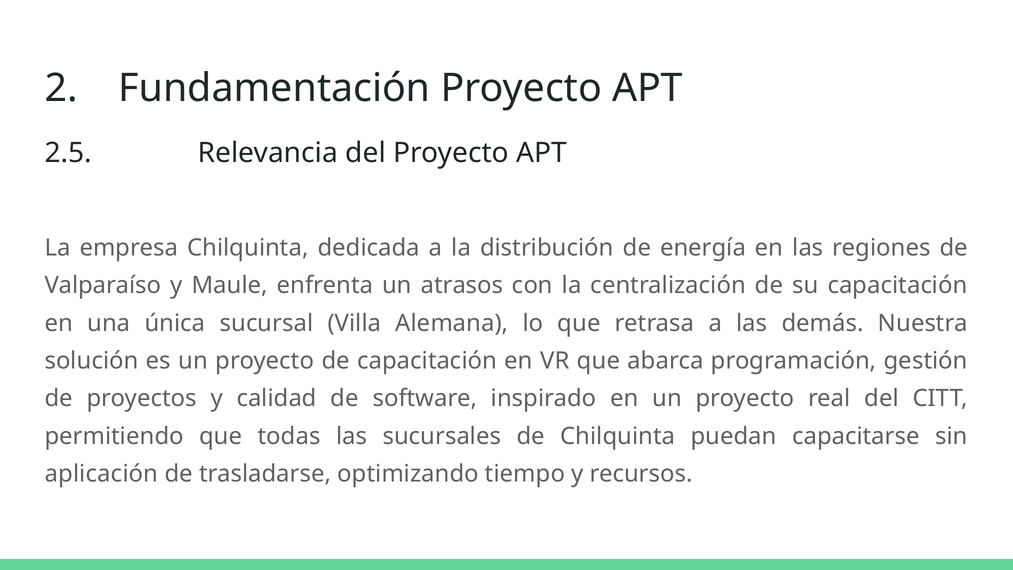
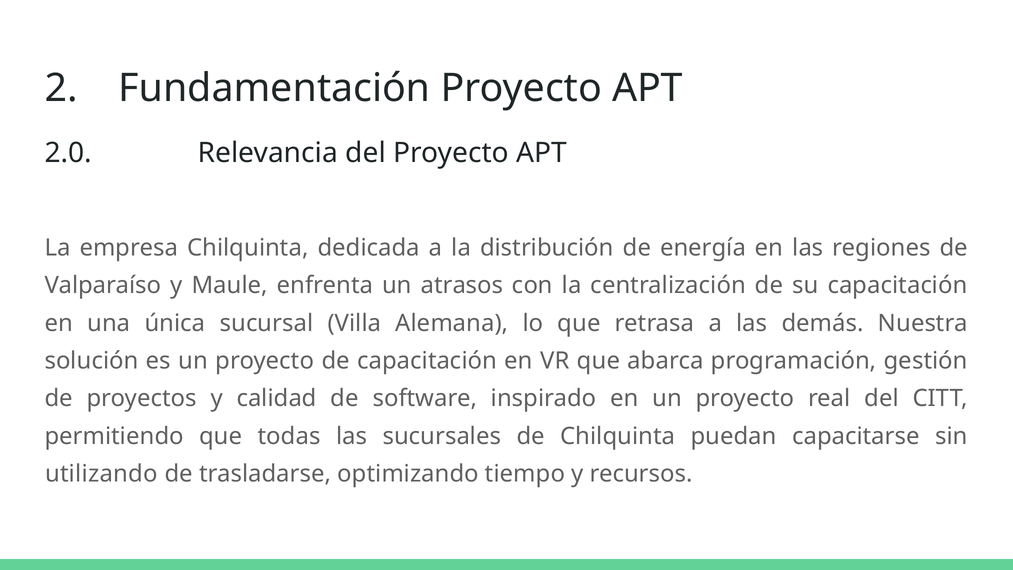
2.5: 2.5 -> 2.0
aplicación: aplicación -> utilizando
